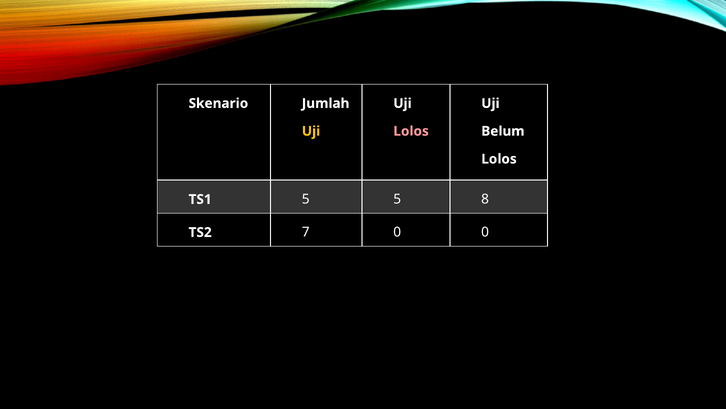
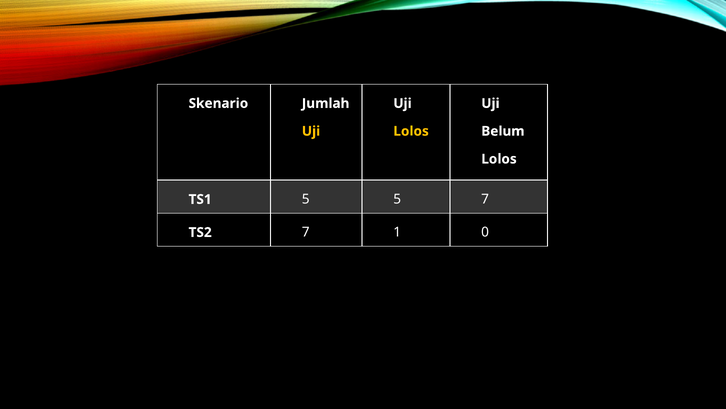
Lolos at (411, 131) colour: pink -> yellow
5 8: 8 -> 7
7 0: 0 -> 1
